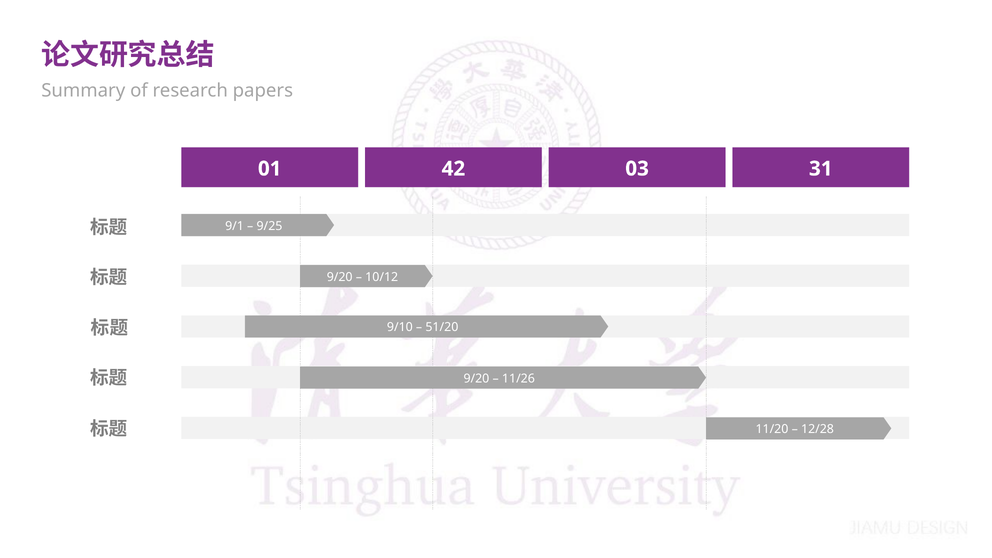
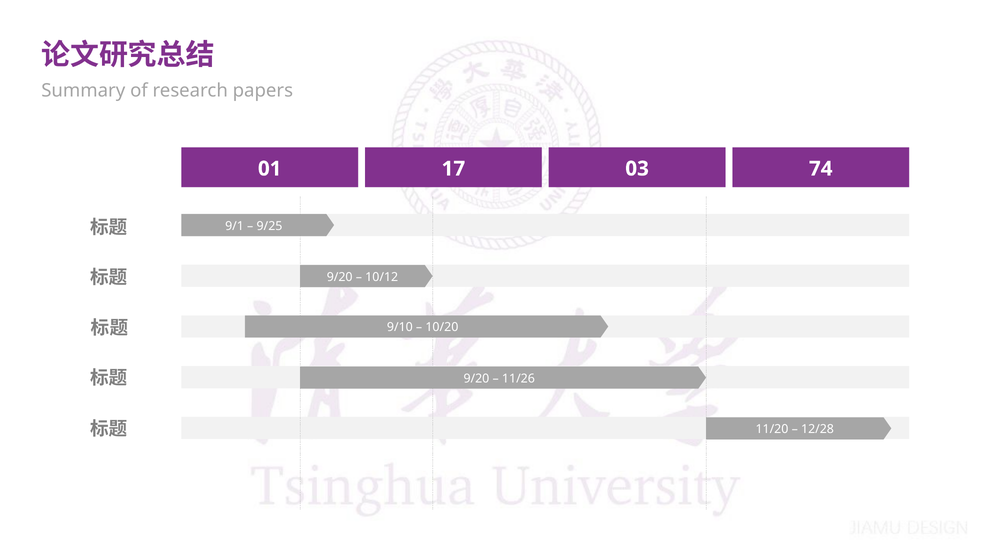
42: 42 -> 17
31: 31 -> 74
51/20: 51/20 -> 10/20
